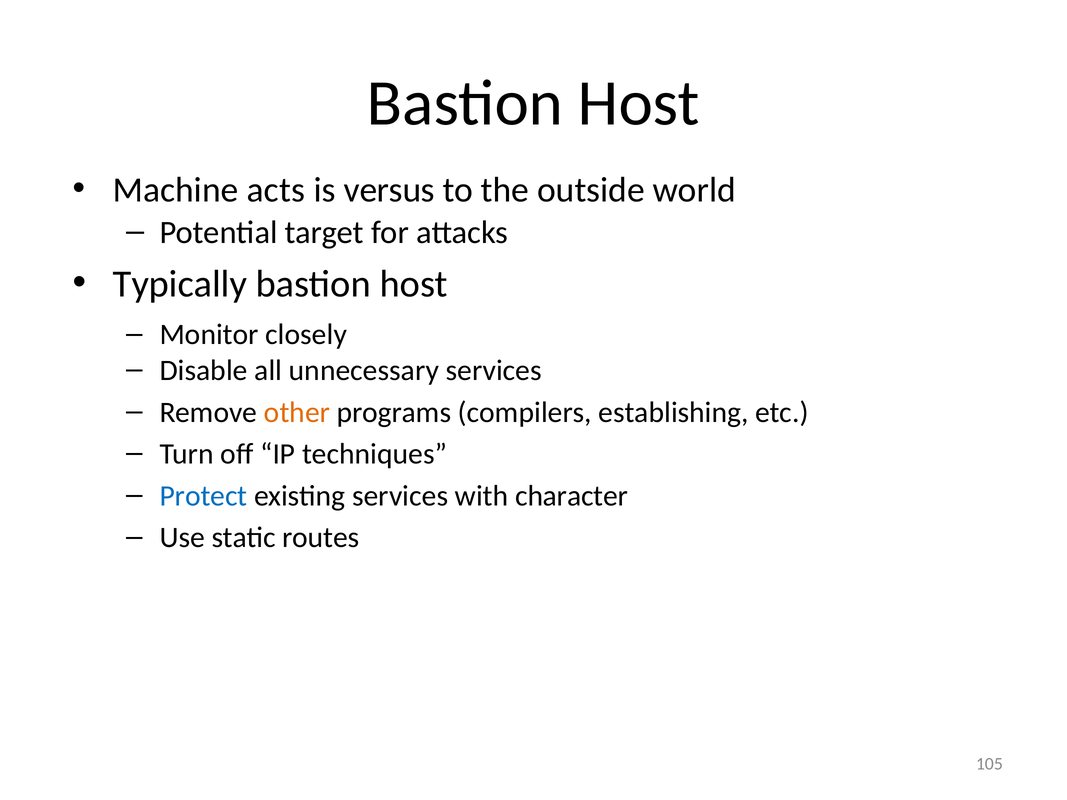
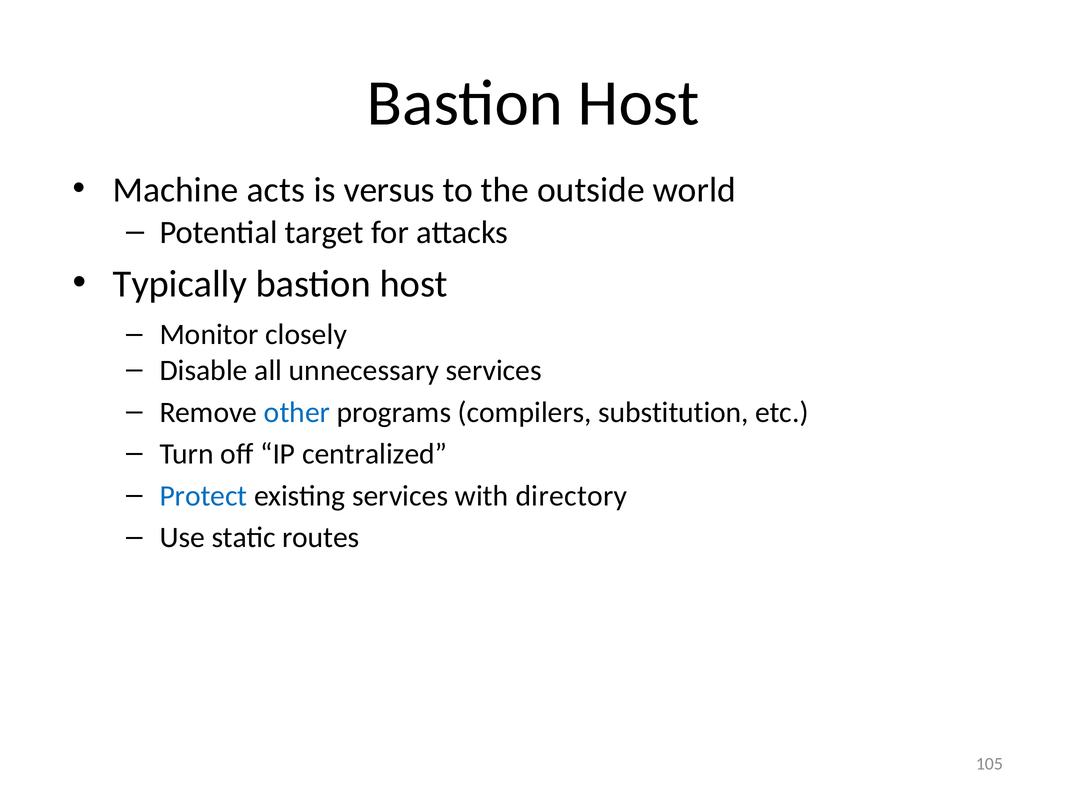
other colour: orange -> blue
establishing: establishing -> substitution
techniques: techniques -> centralized
character: character -> directory
